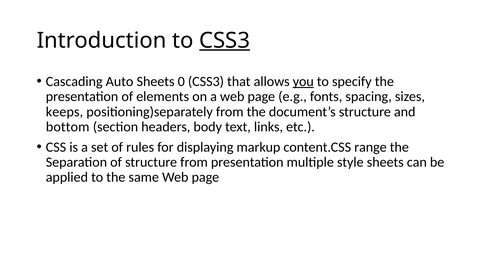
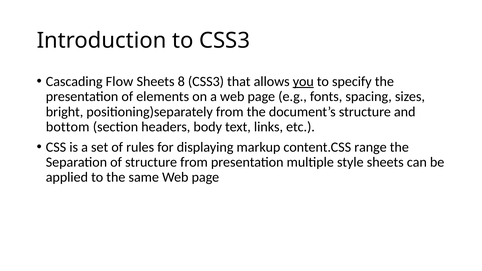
CSS3 at (225, 40) underline: present -> none
Auto: Auto -> Flow
0: 0 -> 8
keeps: keeps -> bright
